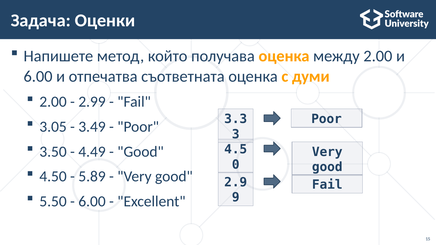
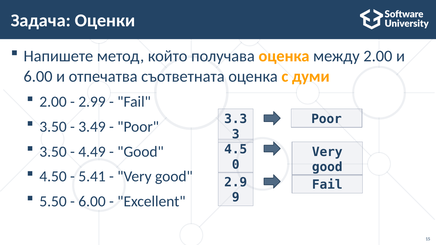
3.05 at (53, 127): 3.05 -> 3.50
5.89: 5.89 -> 5.41
